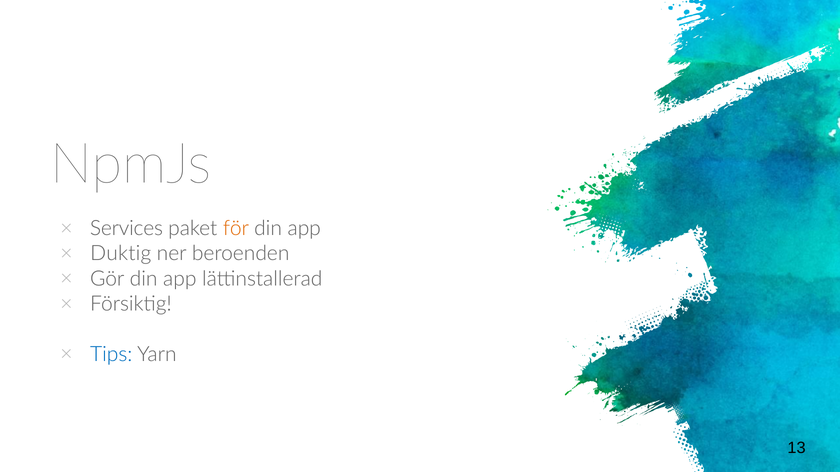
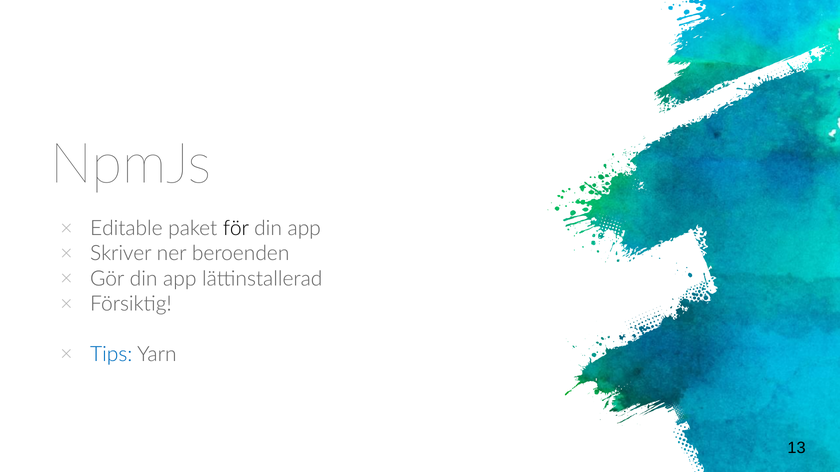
Services: Services -> Editable
för colour: orange -> black
Duktig: Duktig -> Skriver
